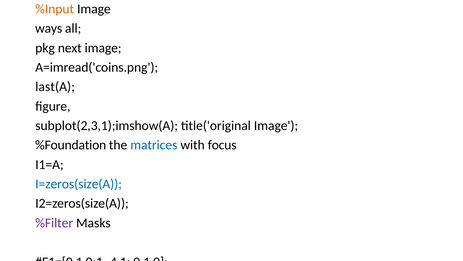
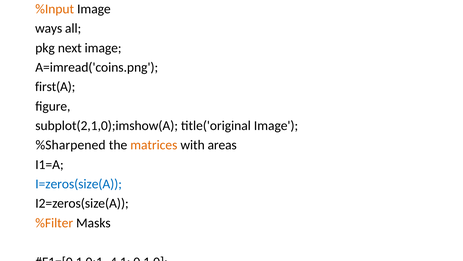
last(A: last(A -> first(A
subplot(2,3,1);imshow(A: subplot(2,3,1);imshow(A -> subplot(2,1,0);imshow(A
%Foundation: %Foundation -> %Sharpened
matrices colour: blue -> orange
focus: focus -> areas
%Filter colour: purple -> orange
